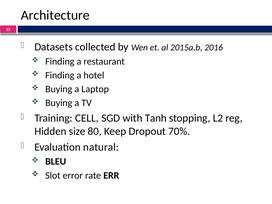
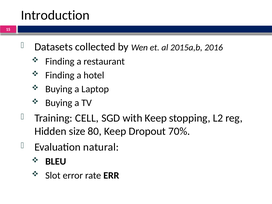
Architecture: Architecture -> Introduction
with Tanh: Tanh -> Keep
